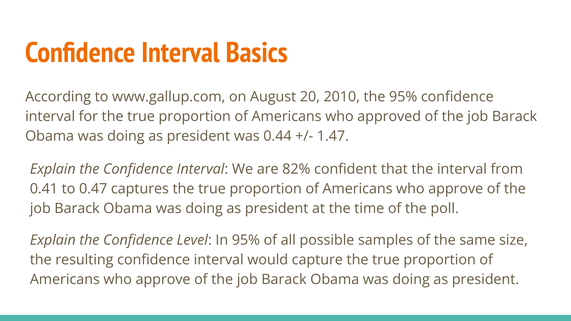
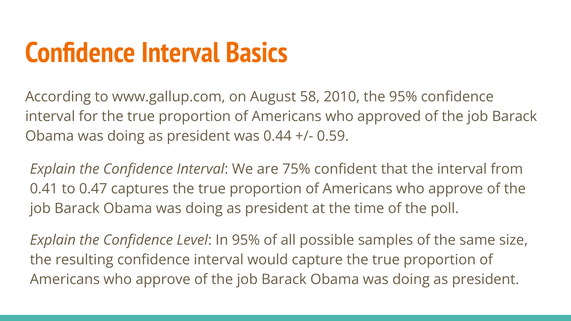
20: 20 -> 58
1.47: 1.47 -> 0.59
82%: 82% -> 75%
